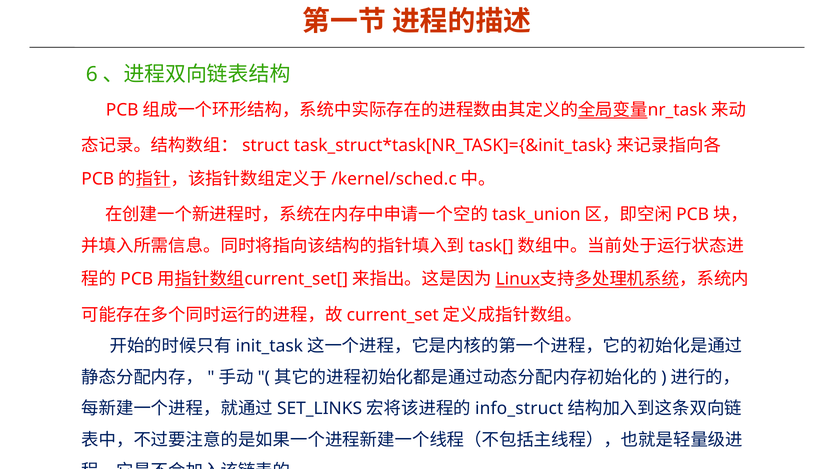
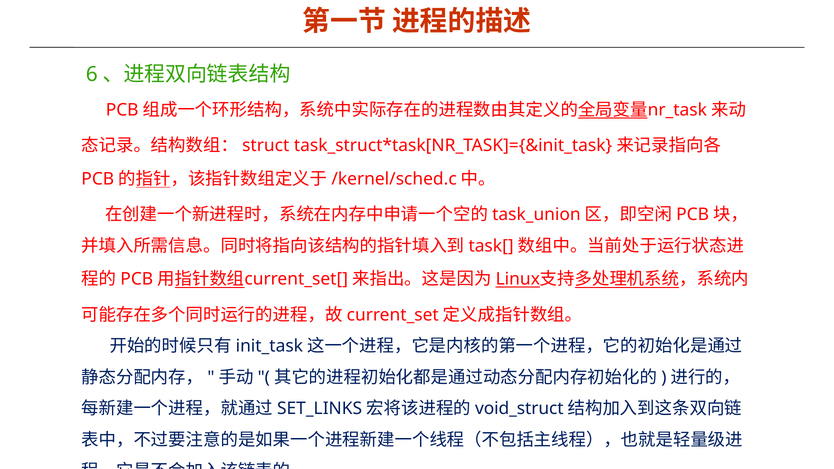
info_struct: info_struct -> void_struct
